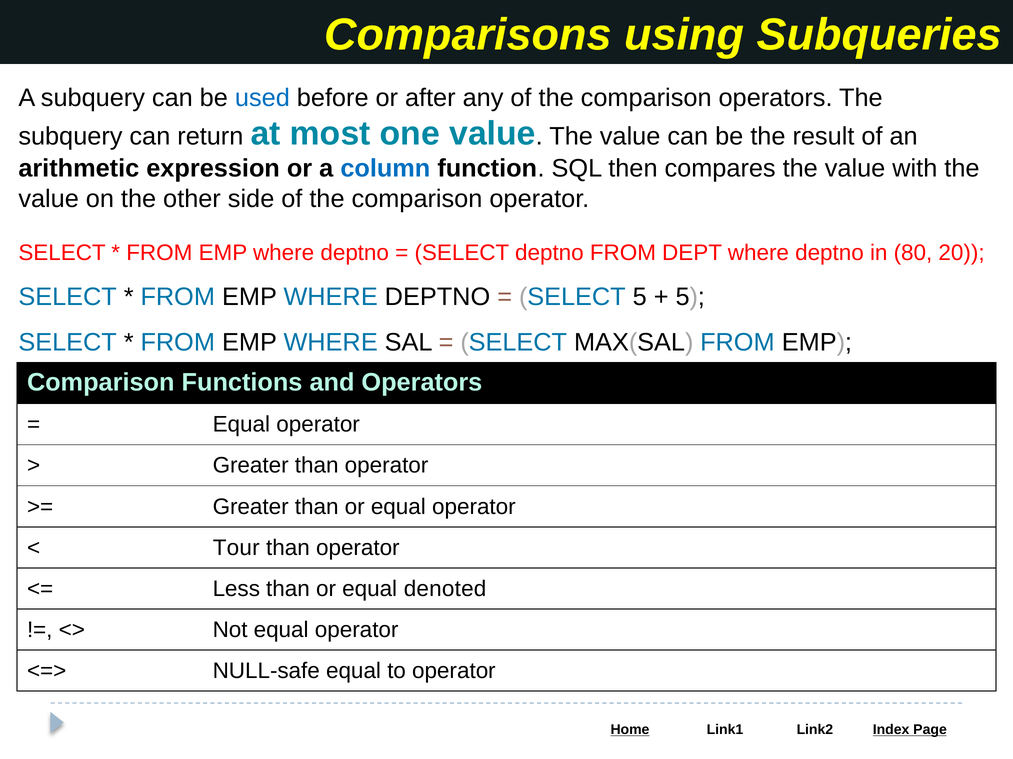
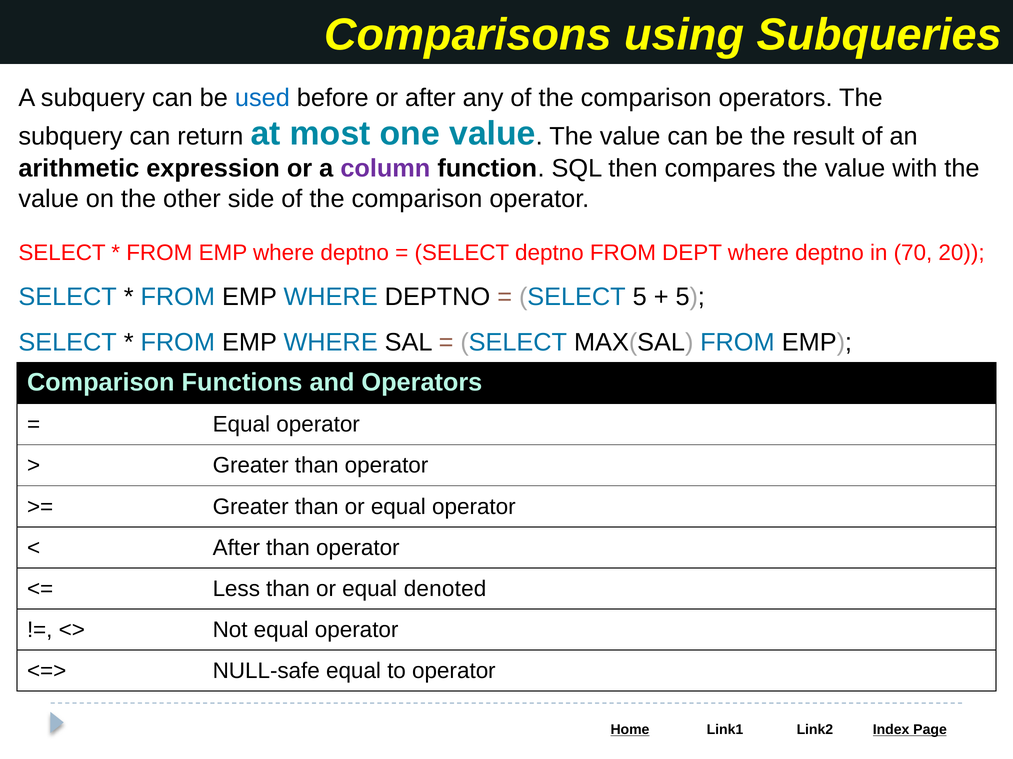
column colour: blue -> purple
80: 80 -> 70
Tour at (236, 548): Tour -> After
